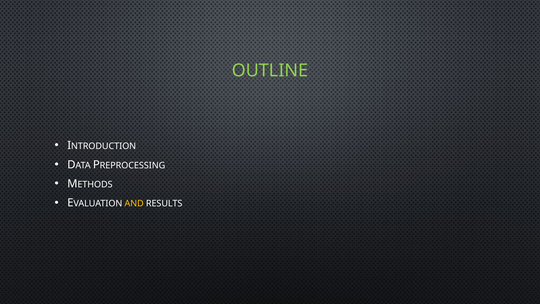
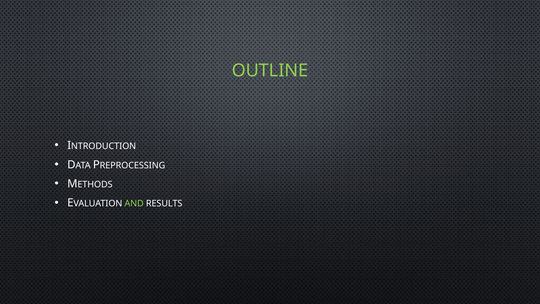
AND colour: yellow -> light green
